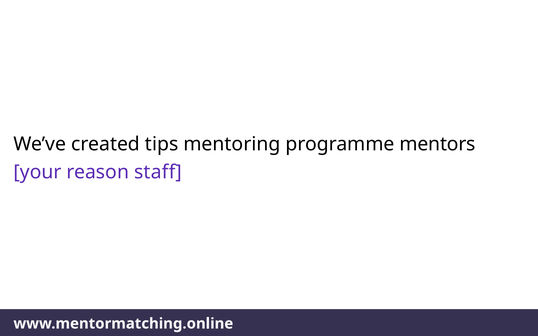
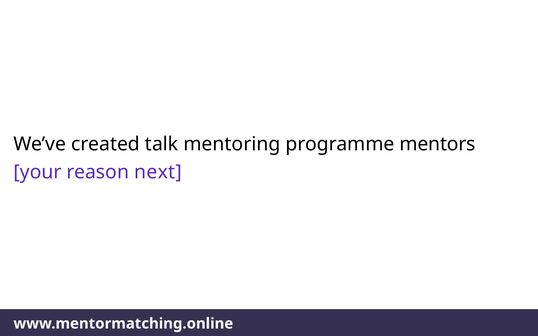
tips: tips -> talk
staff: staff -> next
